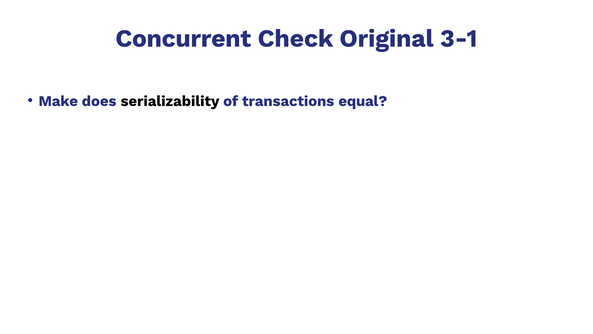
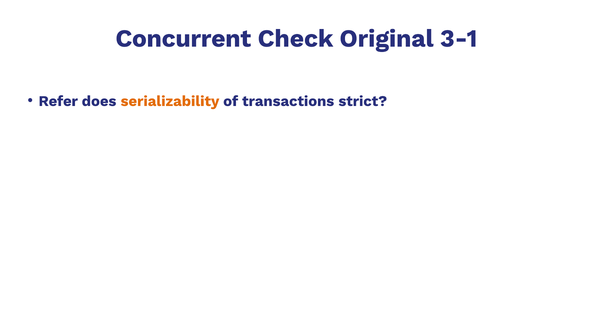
Make: Make -> Refer
serializability colour: black -> orange
equal: equal -> strict
